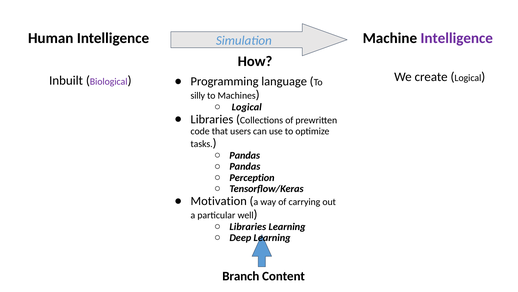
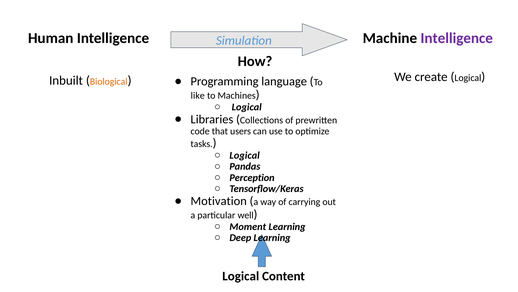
Biological colour: purple -> orange
silly: silly -> like
Pandas at (245, 155): Pandas -> Logical
Libraries at (248, 226): Libraries -> Moment
Branch at (241, 276): Branch -> Logical
